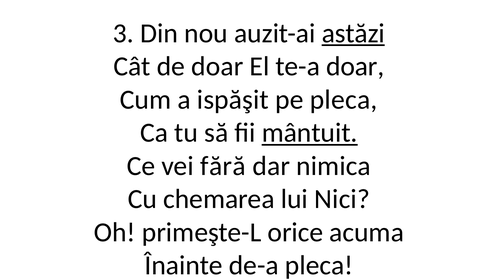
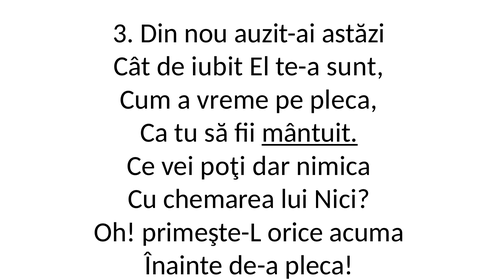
astăzi underline: present -> none
de doar: doar -> iubit
te-a doar: doar -> sunt
ispăşit: ispăşit -> vreme
fără: fără -> poţi
